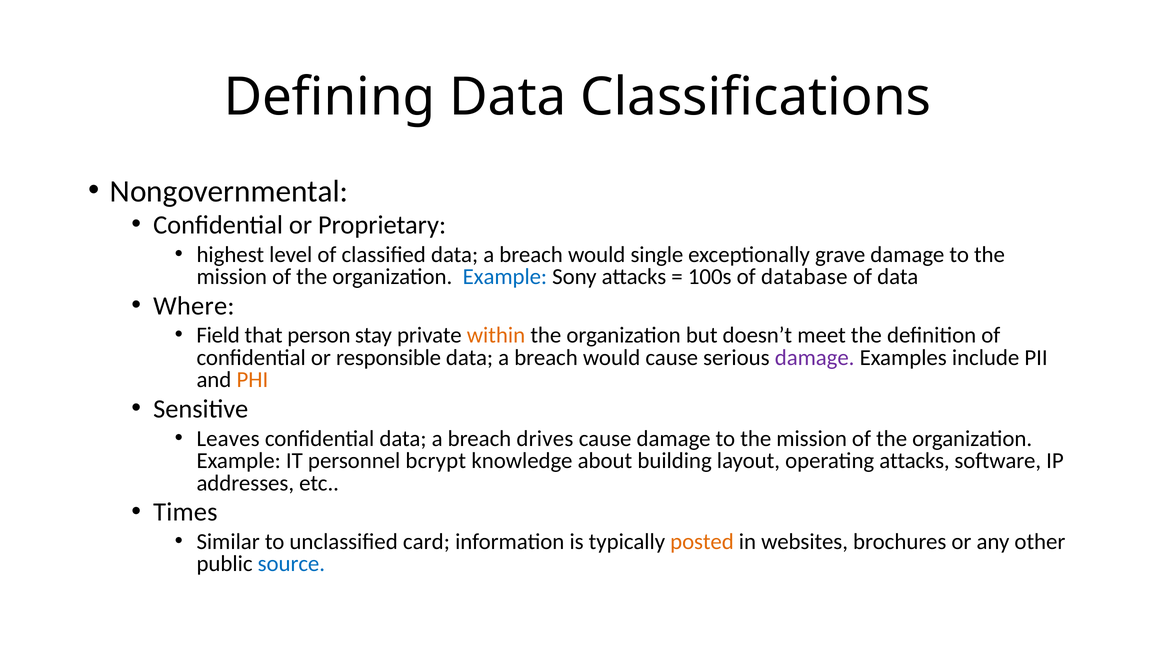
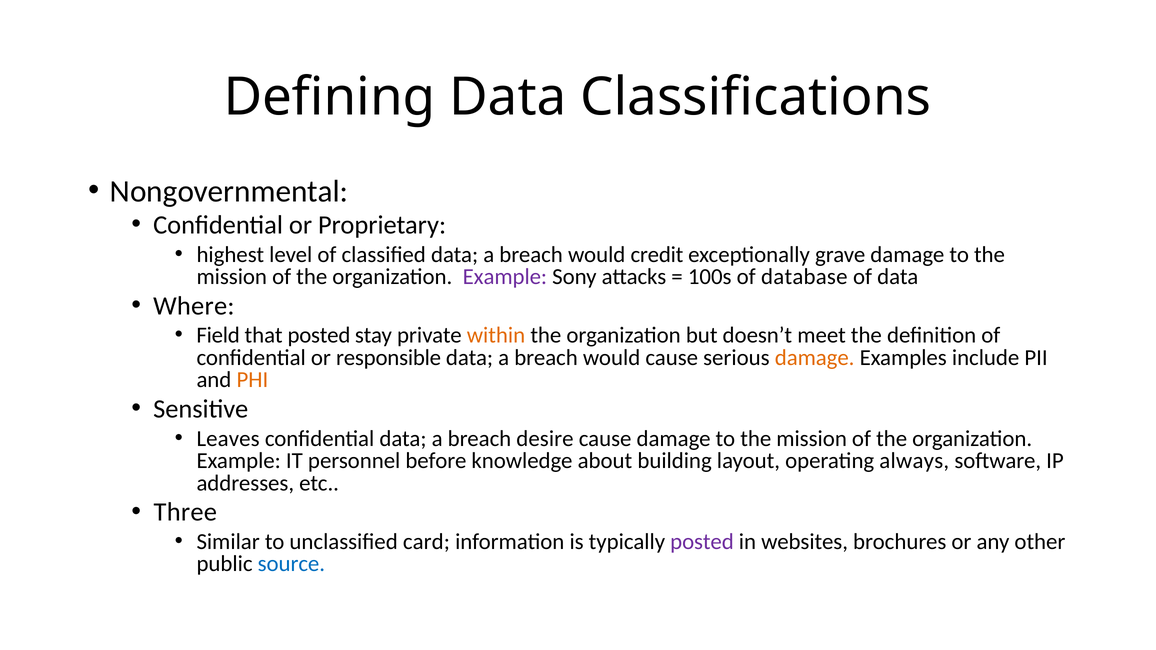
single: single -> credit
Example at (505, 277) colour: blue -> purple
that person: person -> posted
damage at (815, 358) colour: purple -> orange
drives: drives -> desire
bcrypt: bcrypt -> before
operating attacks: attacks -> always
Times: Times -> Three
posted at (702, 542) colour: orange -> purple
